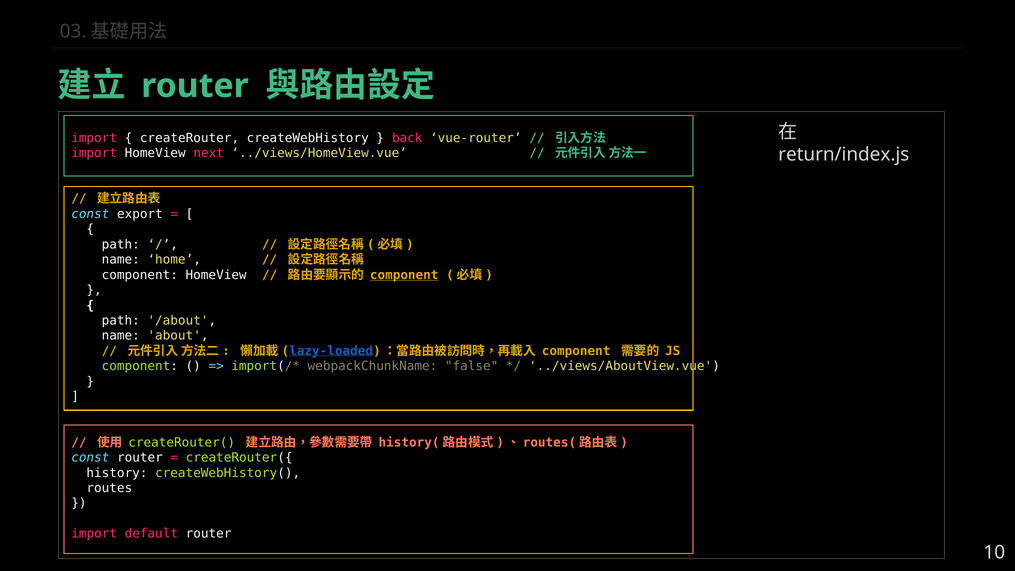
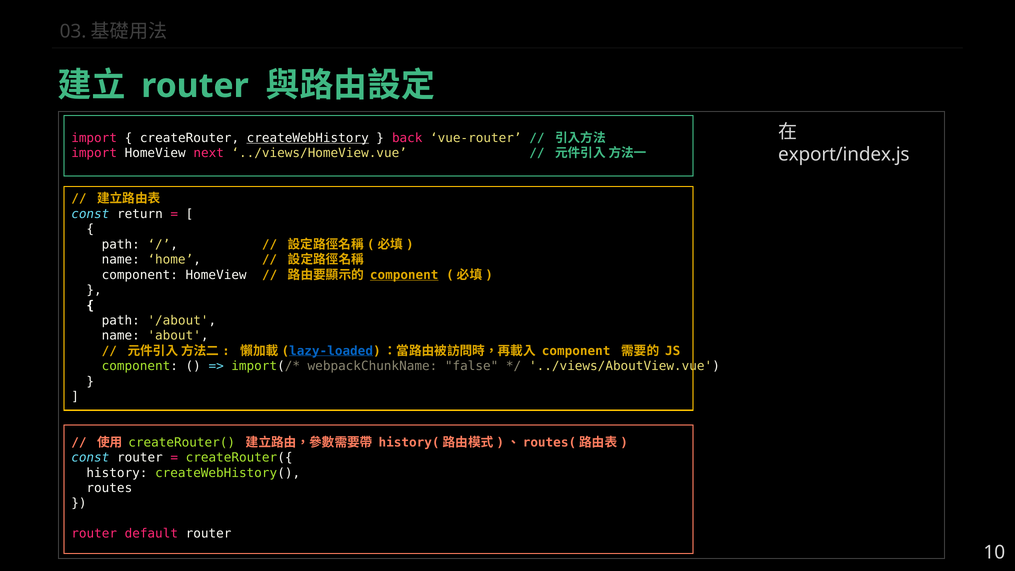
createWebHistory underline: none -> present
return/index.js: return/index.js -> export/index.js
export: export -> return
import at (94, 534): import -> router
